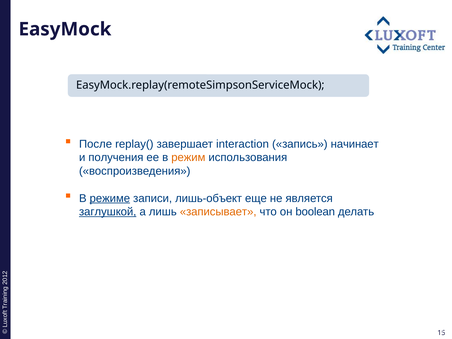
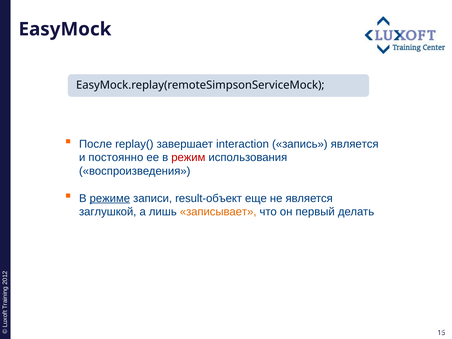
запись начинает: начинает -> является
получения: получения -> постоянно
режим colour: orange -> red
лишь-объект: лишь-объект -> result-объект
заглушкой underline: present -> none
boolean: boolean -> первый
